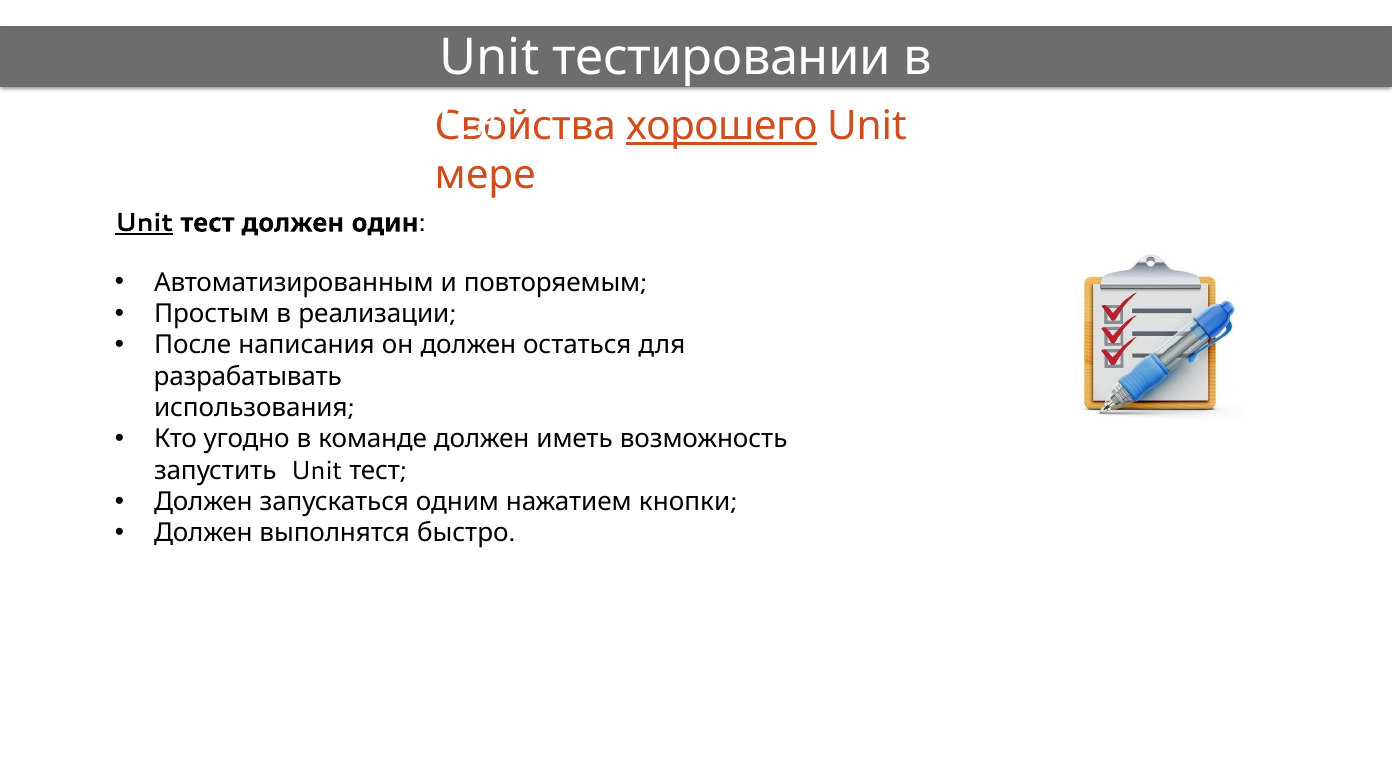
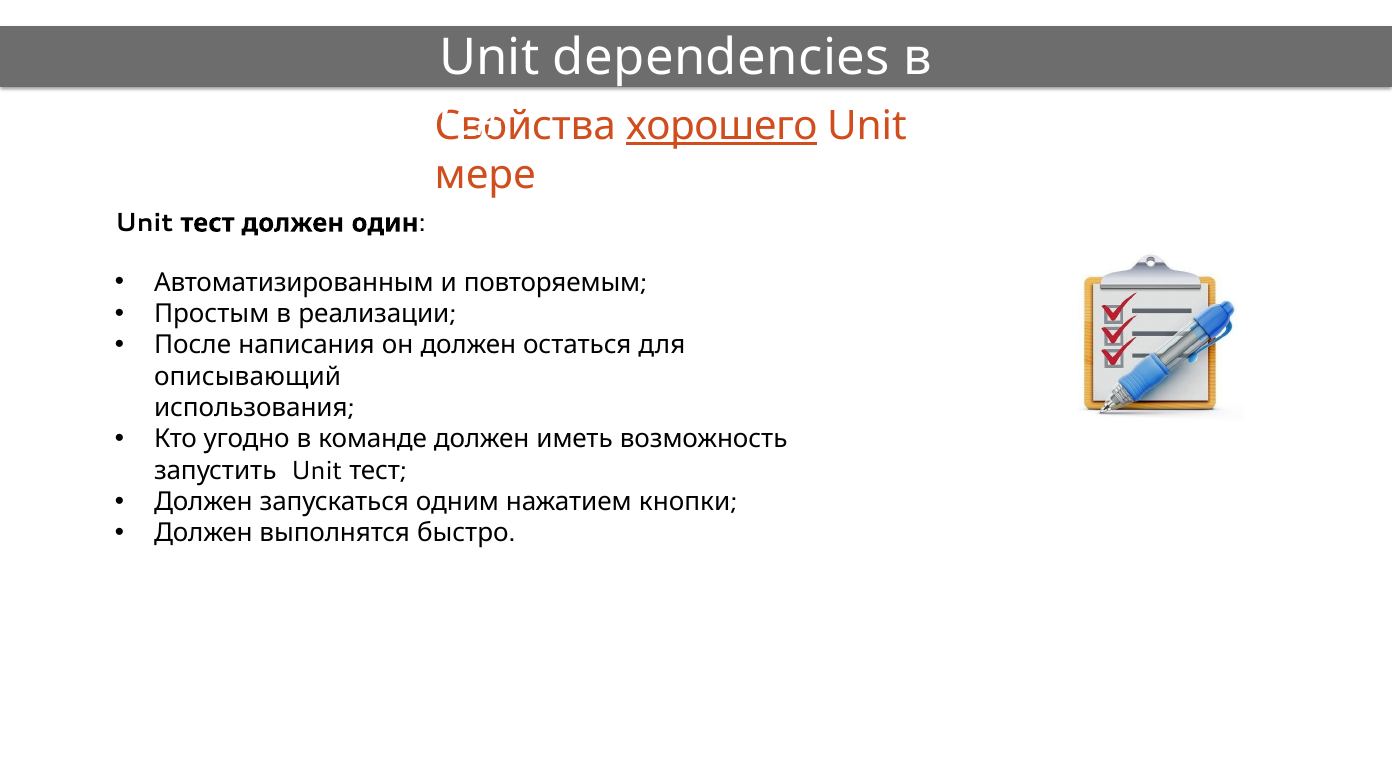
тестировании: тестировании -> dependencies
Unit at (144, 223) underline: present -> none
разрабатывать: разрабатывать -> описывающий
